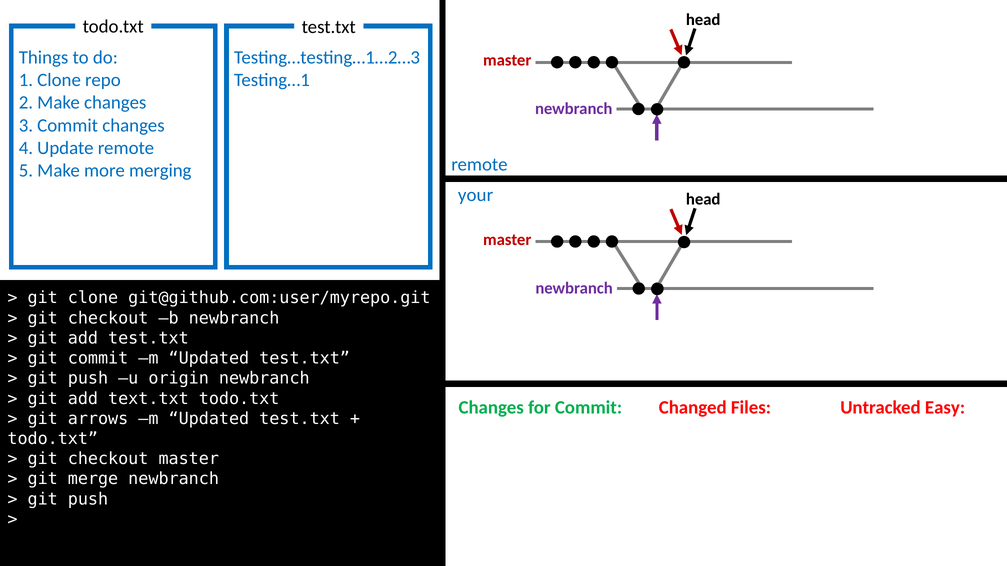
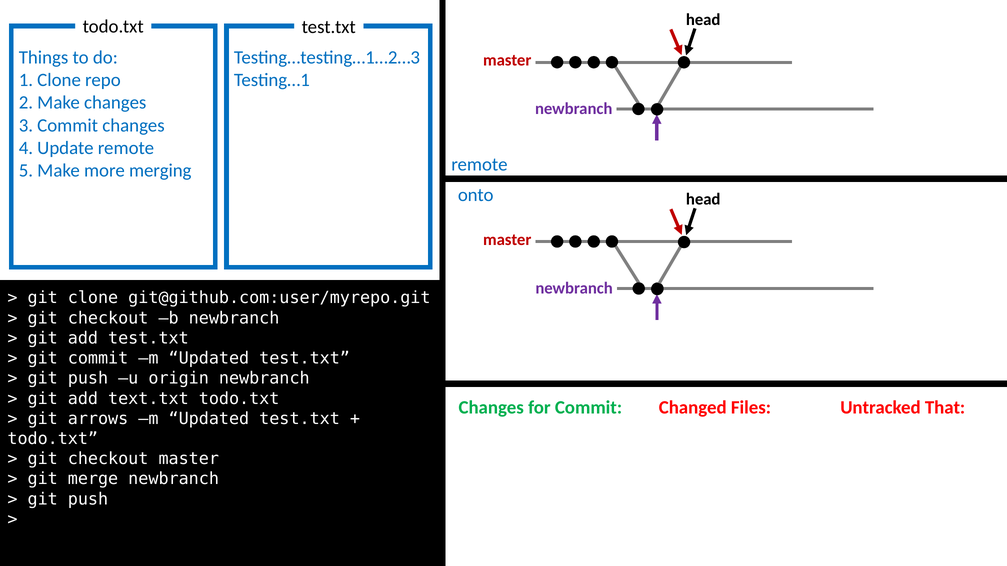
your: your -> onto
Easy: Easy -> That
